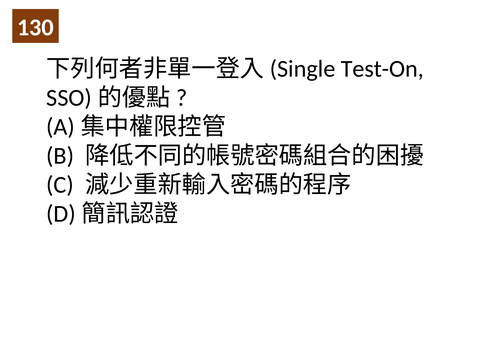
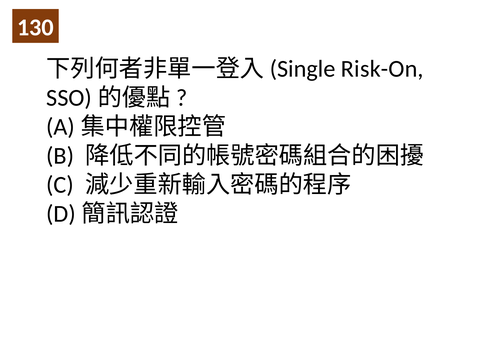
Test-On: Test-On -> Risk-On
